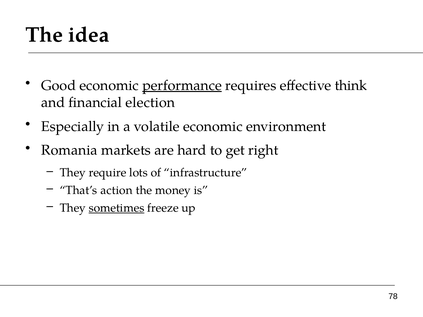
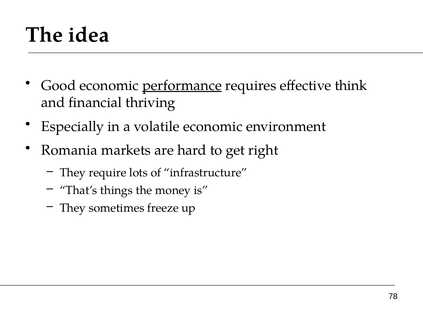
election: election -> thriving
action: action -> things
sometimes underline: present -> none
